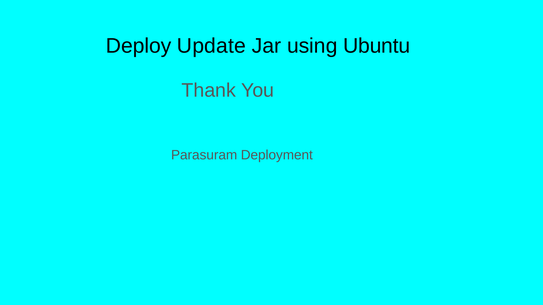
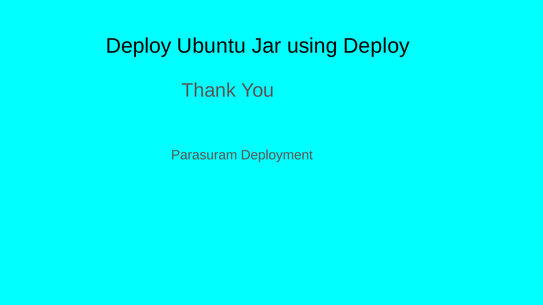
Update: Update -> Ubuntu
using Ubuntu: Ubuntu -> Deploy
